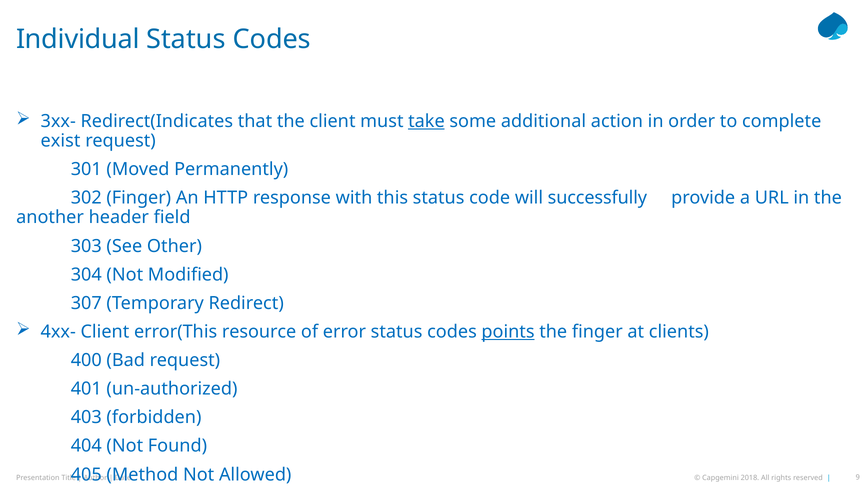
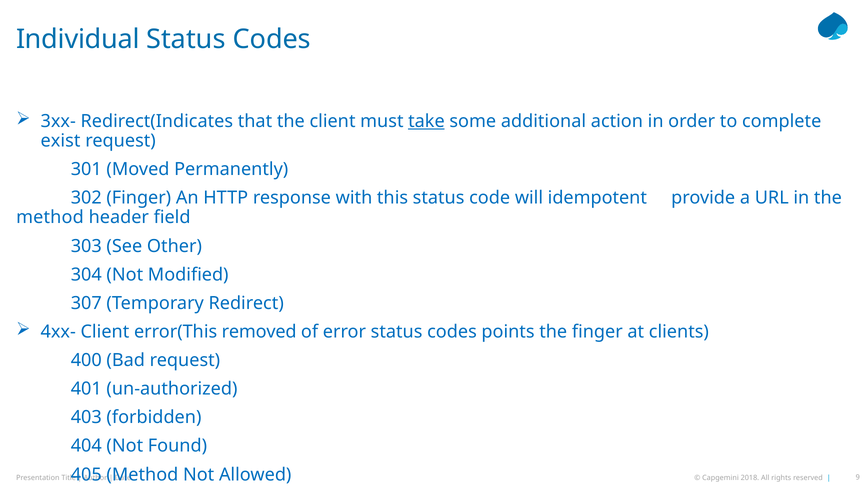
successfully: successfully -> idempotent
another at (50, 217): another -> method
resource: resource -> removed
points underline: present -> none
